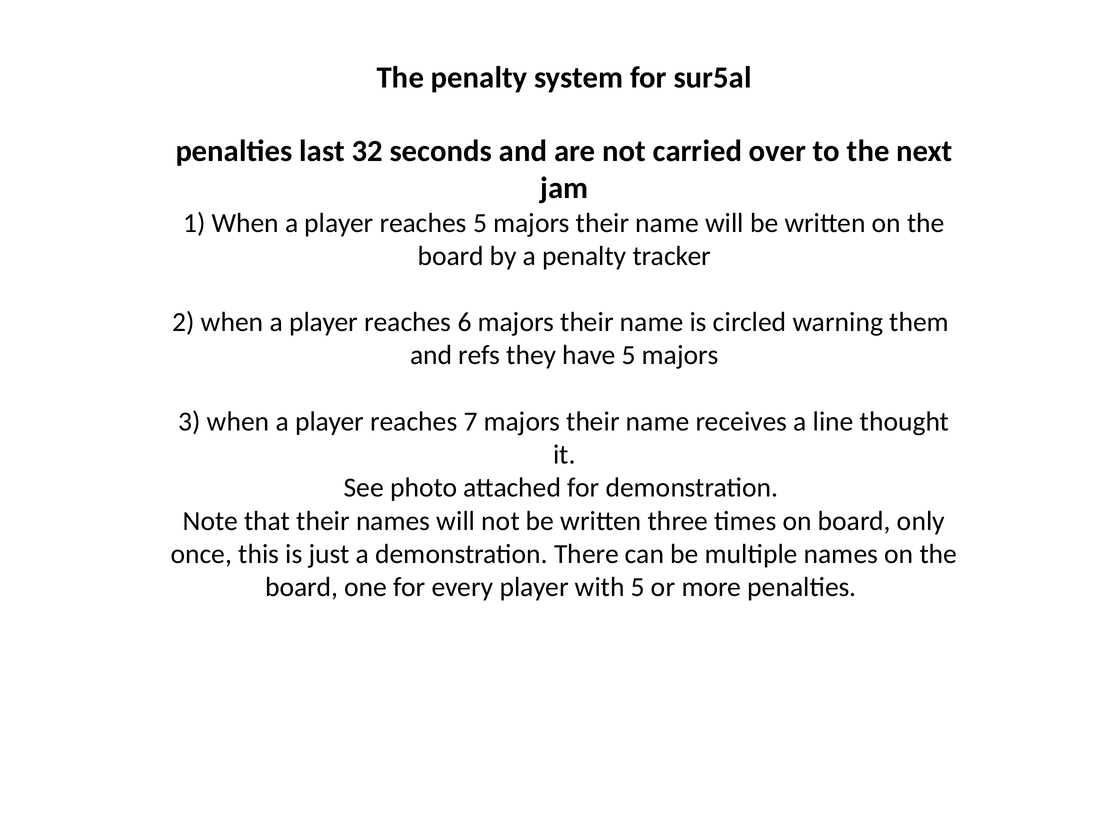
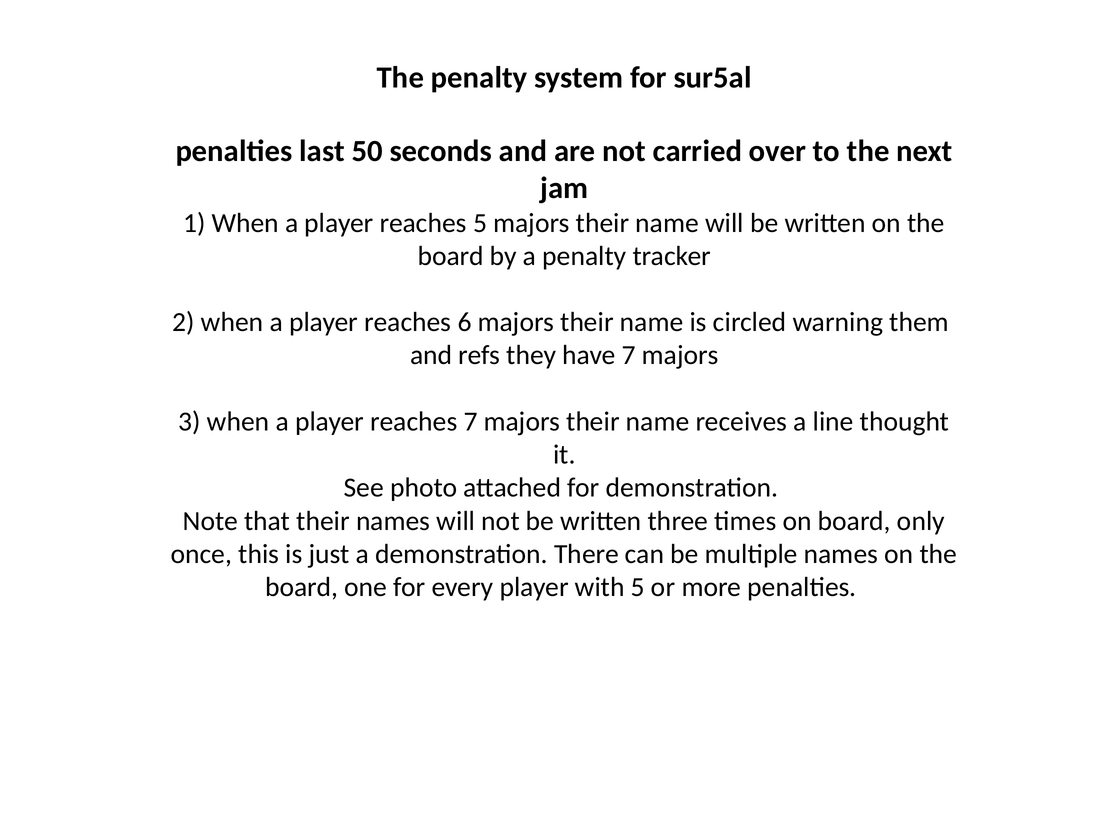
32: 32 -> 50
have 5: 5 -> 7
